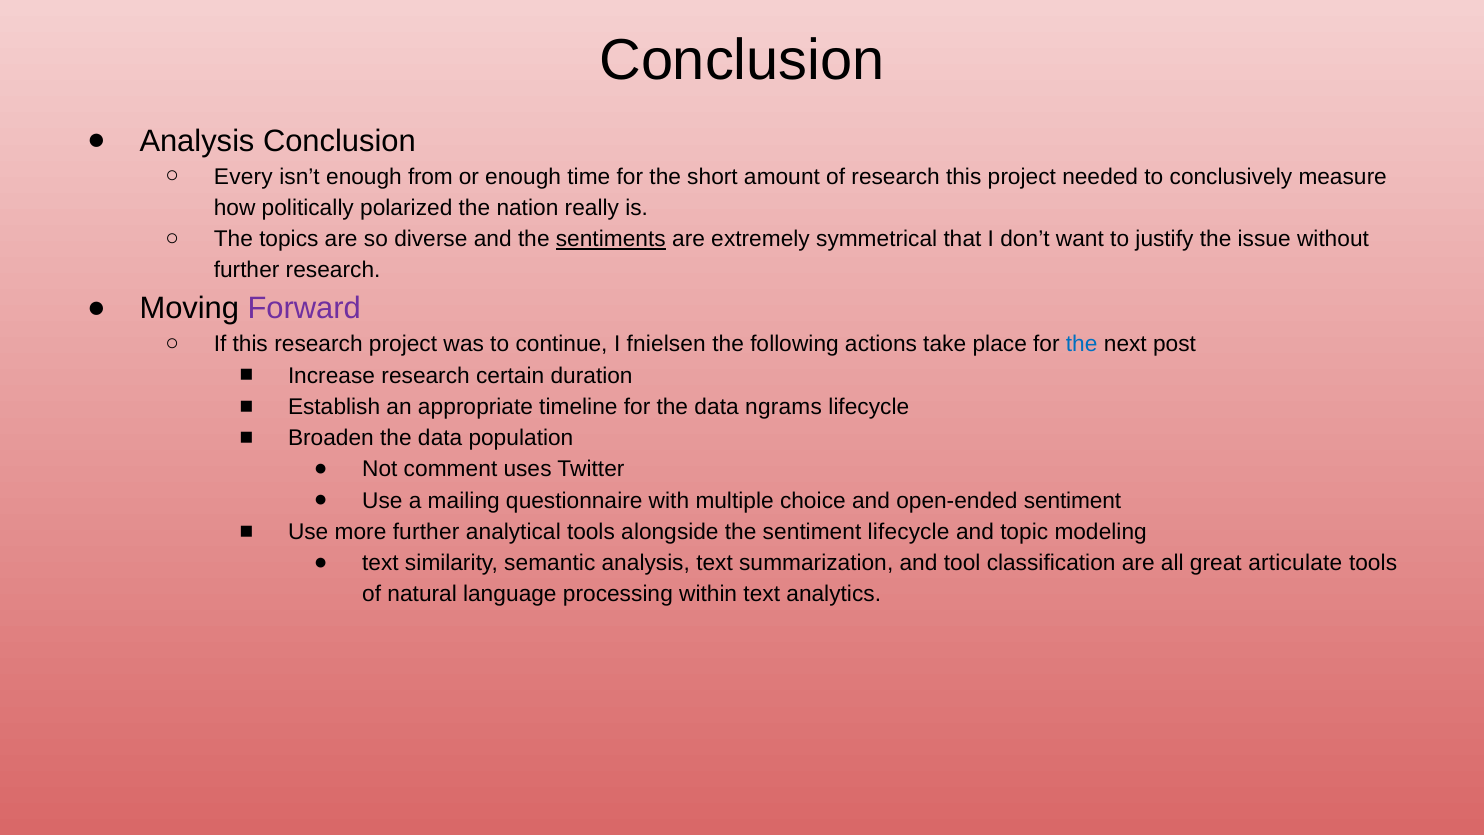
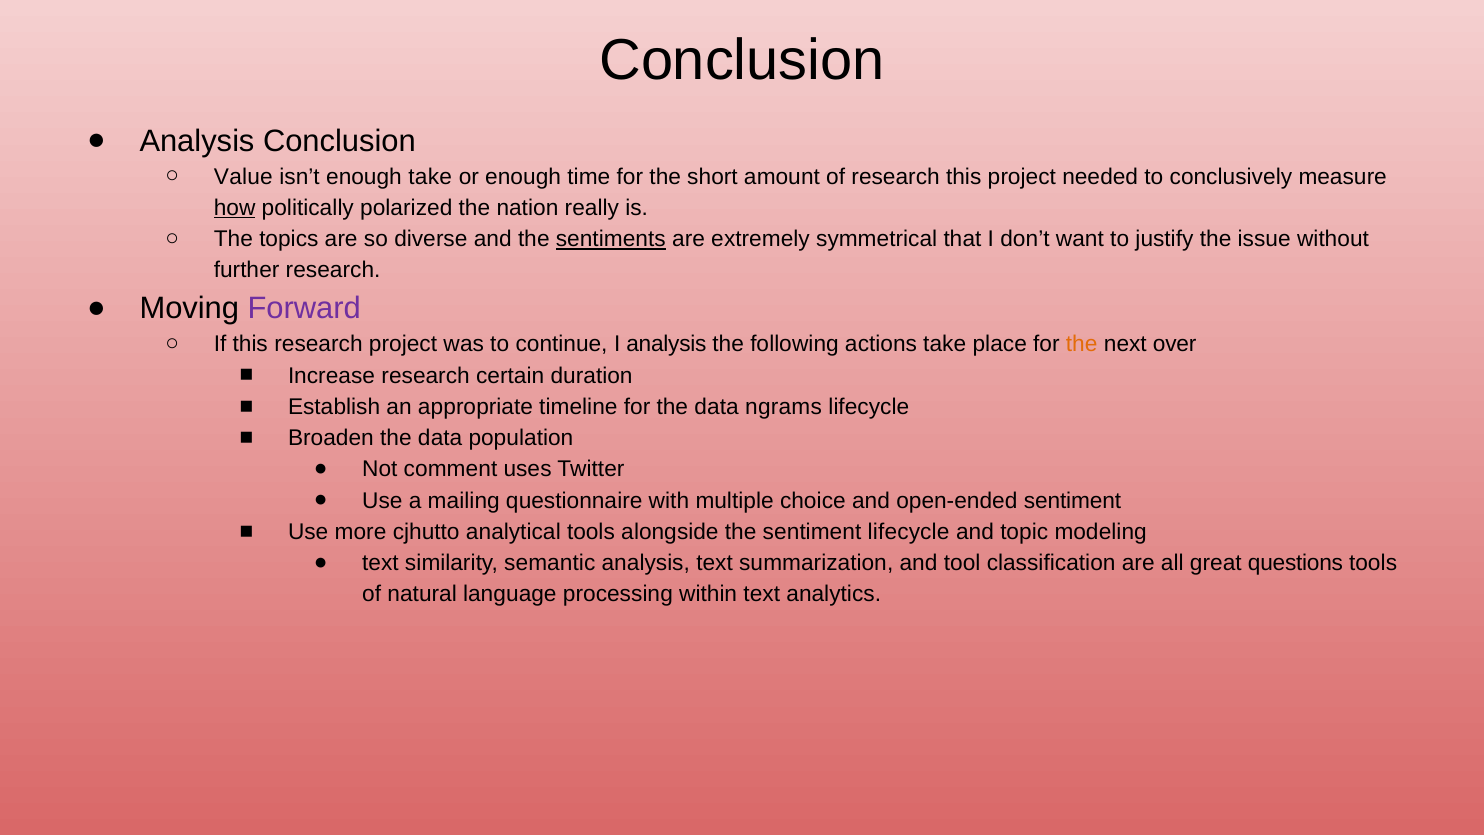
Every: Every -> Value
enough from: from -> take
how underline: none -> present
I fnielsen: fnielsen -> analysis
the at (1082, 344) colour: blue -> orange
post: post -> over
more further: further -> cjhutto
articulate: articulate -> questions
